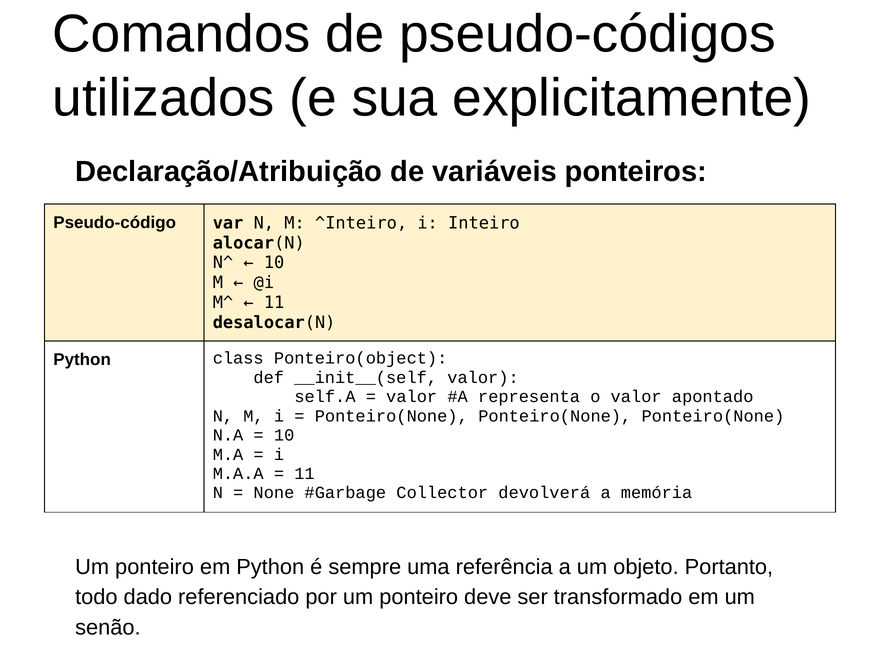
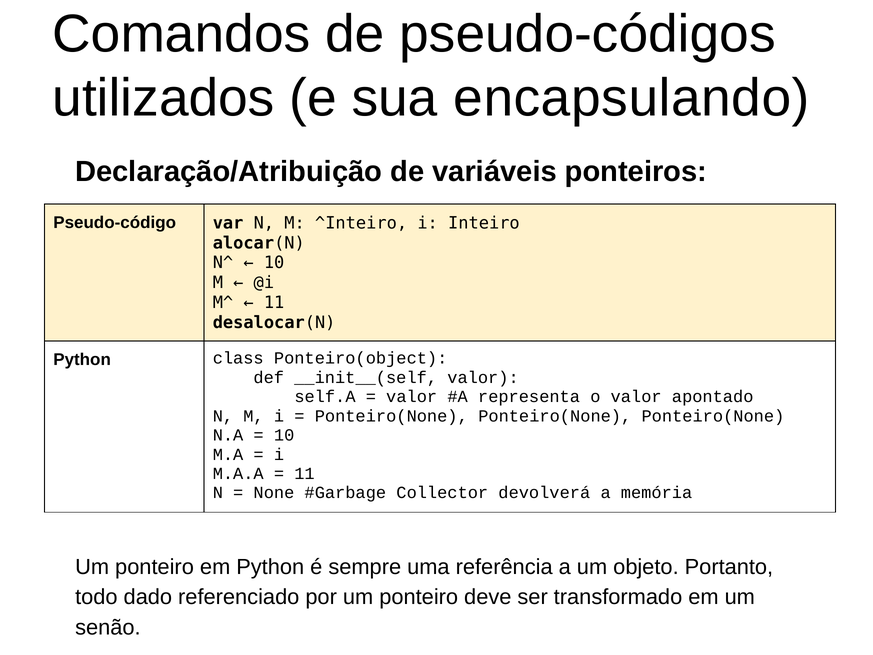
explicitamente: explicitamente -> encapsulando
